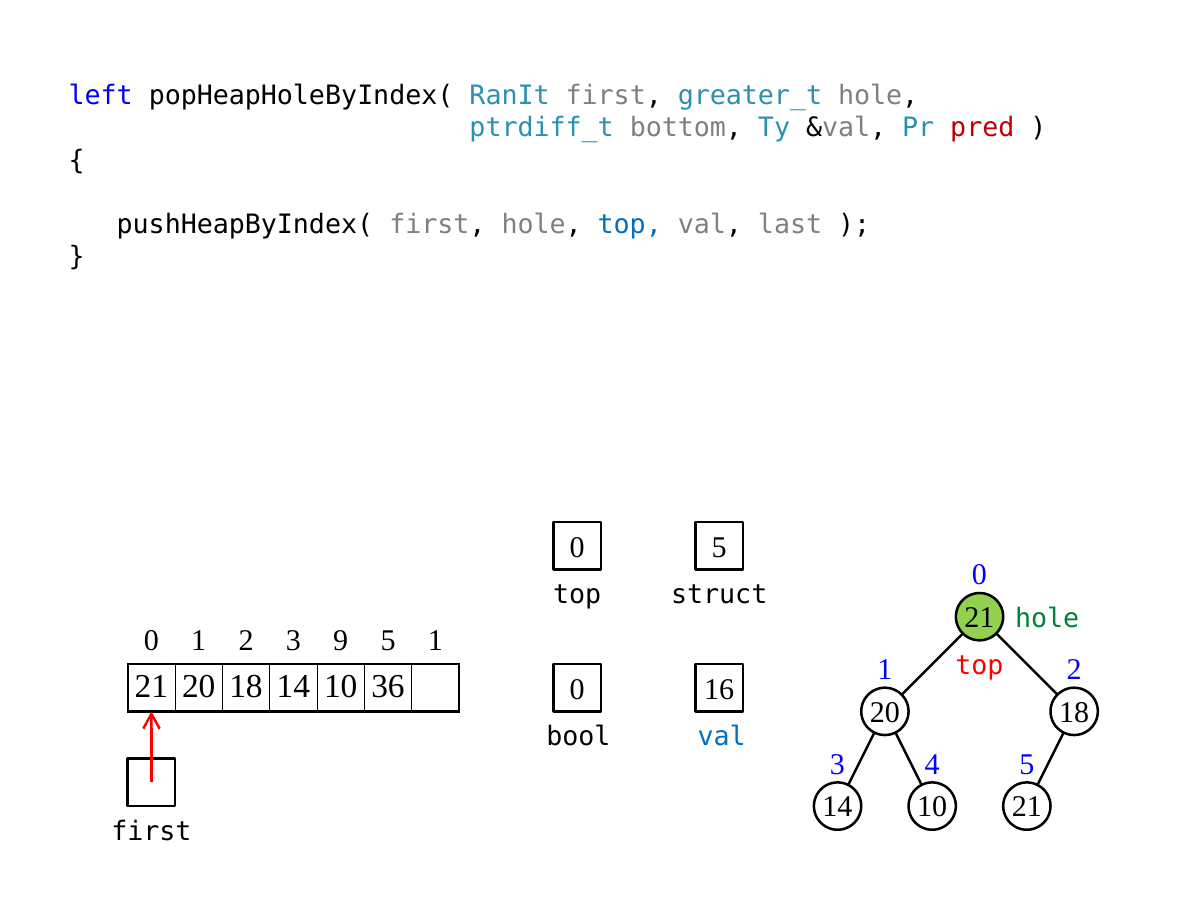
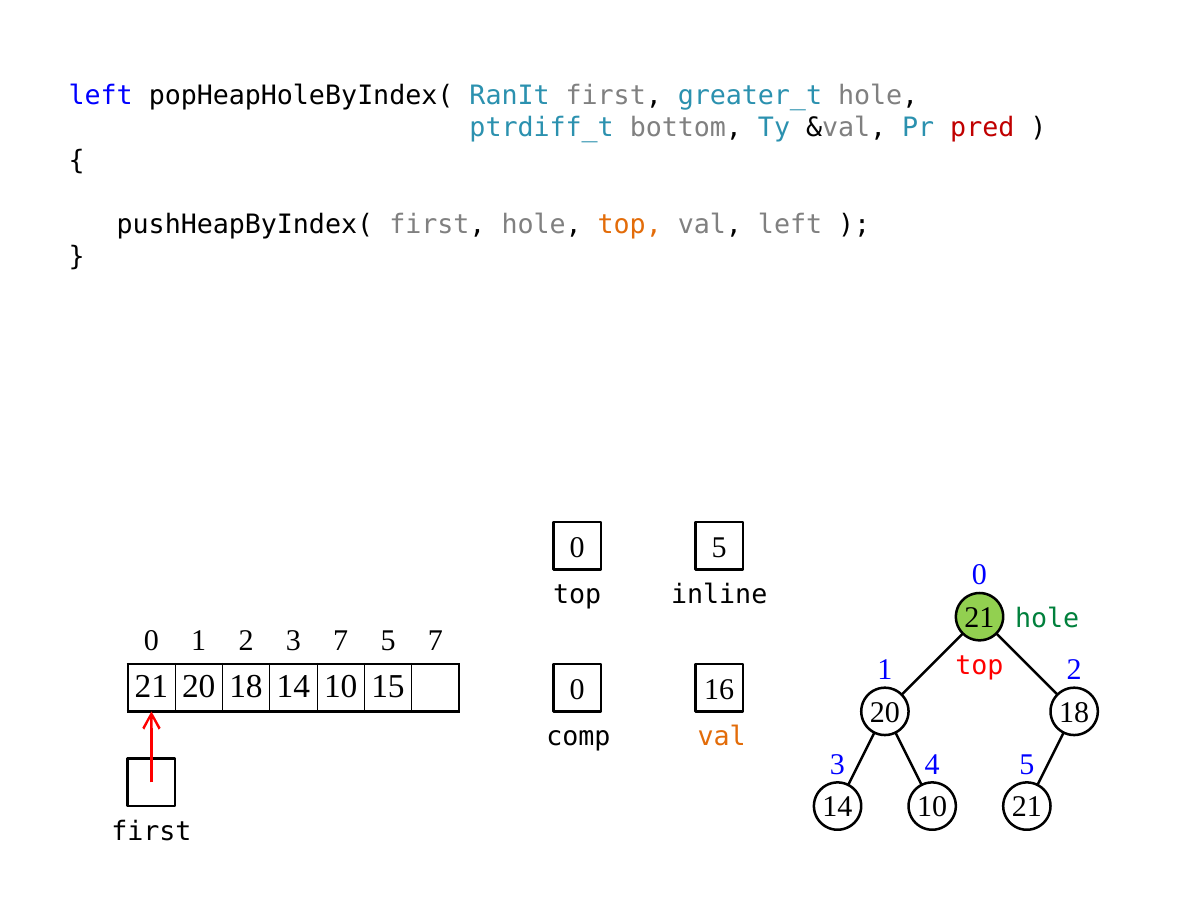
top at (630, 224) colour: blue -> orange
val last: last -> left
struct: struct -> inline
3 9: 9 -> 7
5 1: 1 -> 7
36: 36 -> 15
bool: bool -> comp
val at (722, 736) colour: blue -> orange
